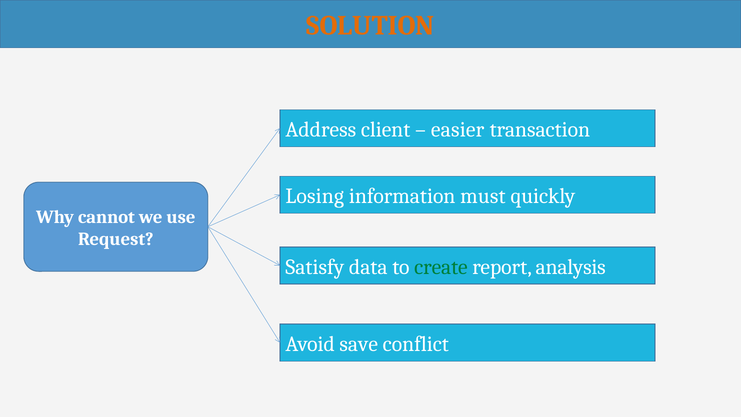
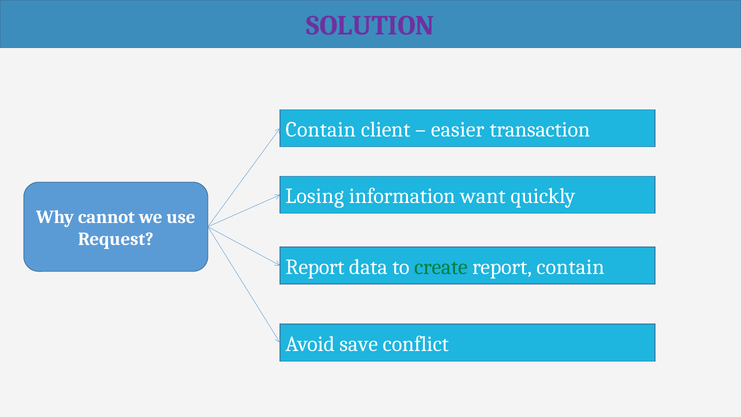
SOLUTION colour: orange -> purple
Address at (321, 130): Address -> Contain
must: must -> want
Satisfy at (315, 267): Satisfy -> Report
report analysis: analysis -> contain
